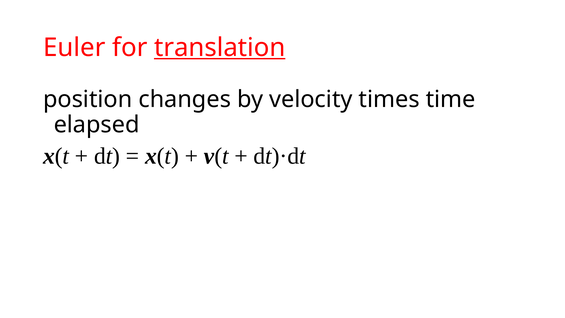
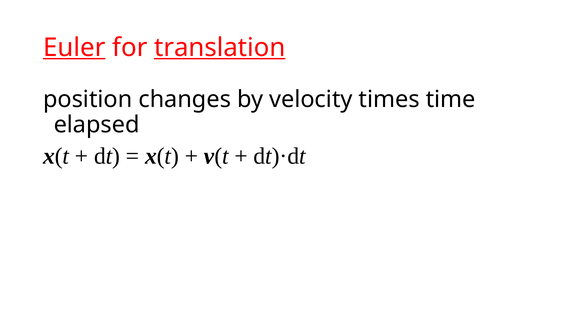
Euler underline: none -> present
